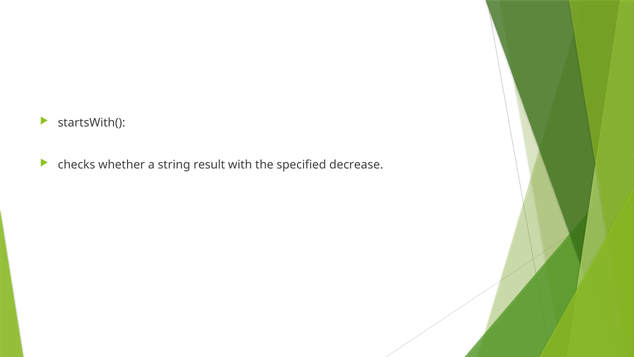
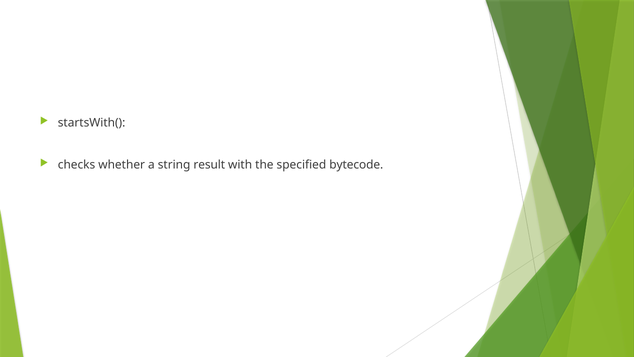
decrease: decrease -> bytecode
